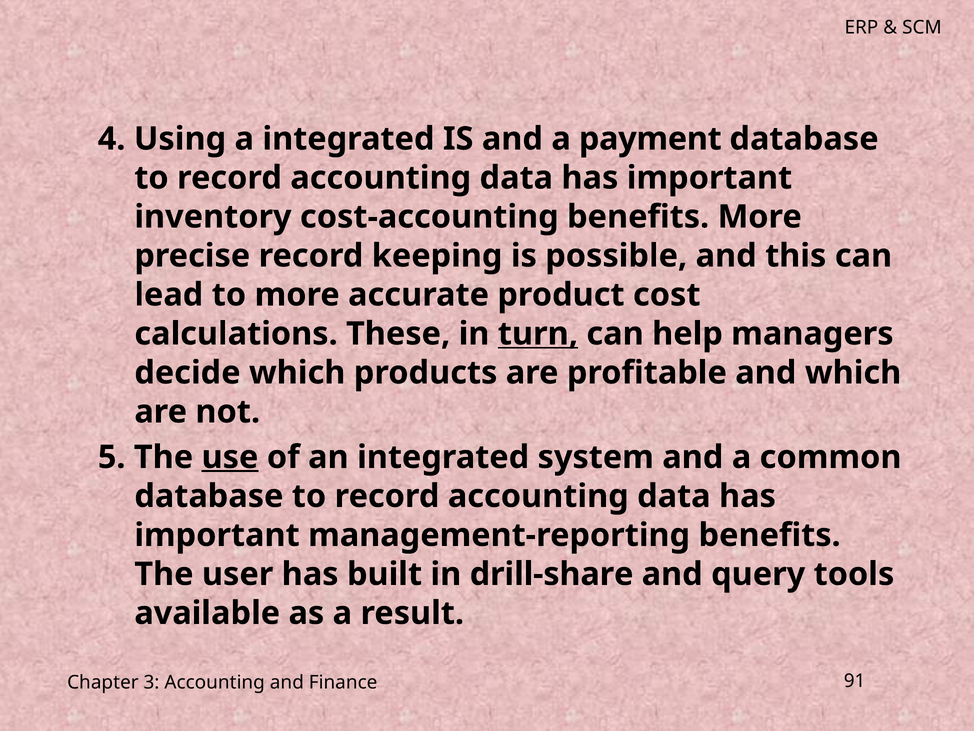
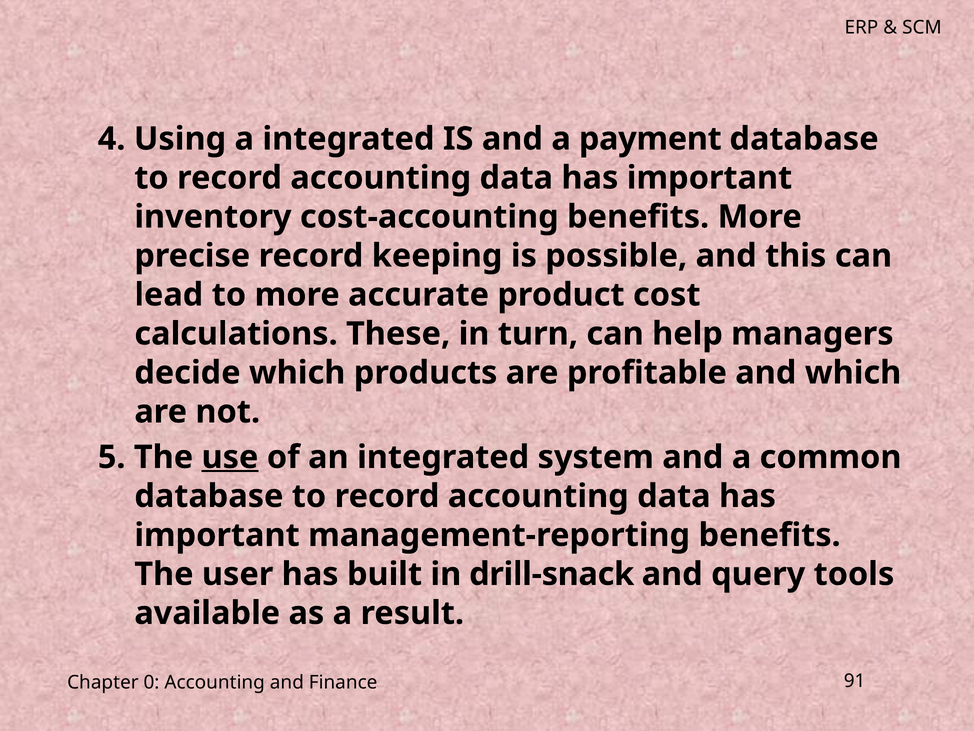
turn underline: present -> none
drill-share: drill-share -> drill-snack
3: 3 -> 0
